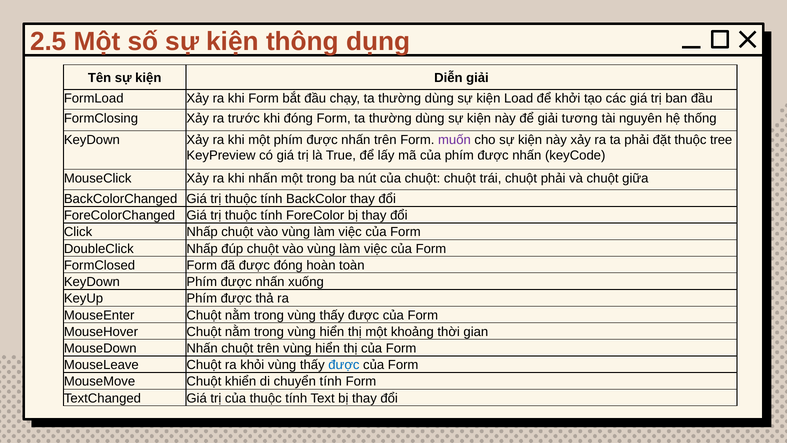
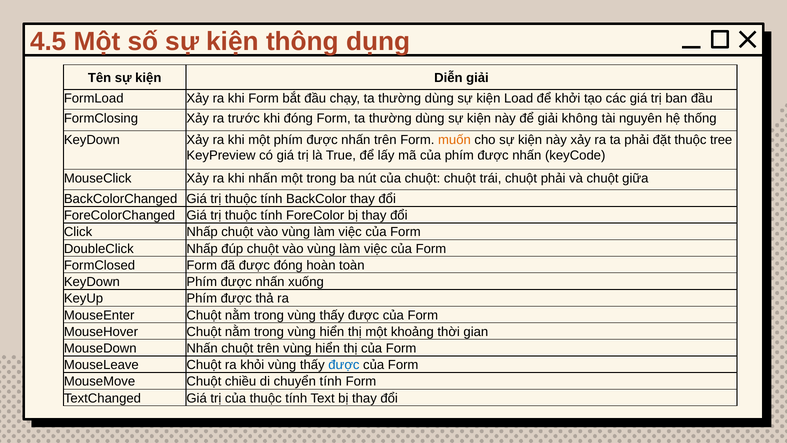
2.5: 2.5 -> 4.5
tương: tương -> không
muốn colour: purple -> orange
khiển: khiển -> chiều
